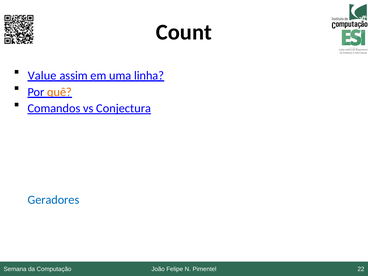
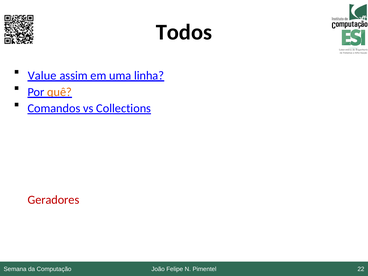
Count: Count -> Todos
Conjectura: Conjectura -> Collections
Geradores colour: blue -> red
